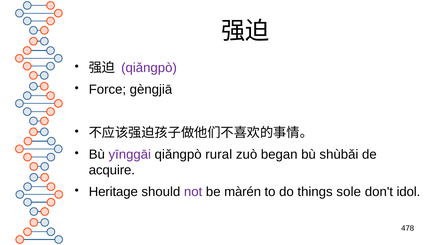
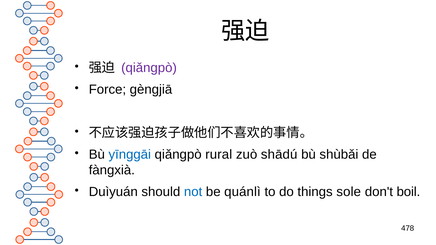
yīnggāi colour: purple -> blue
began: began -> shādú
acquire: acquire -> fàngxià
Heritage: Heritage -> Duìyuán
not colour: purple -> blue
màrén: màrén -> quánlì
idol: idol -> boil
